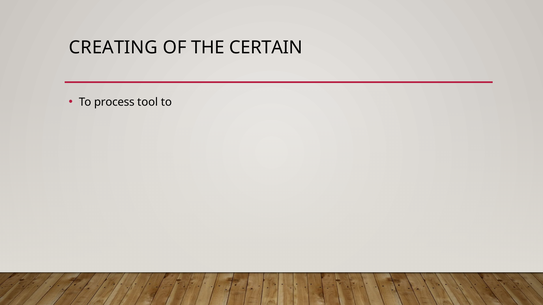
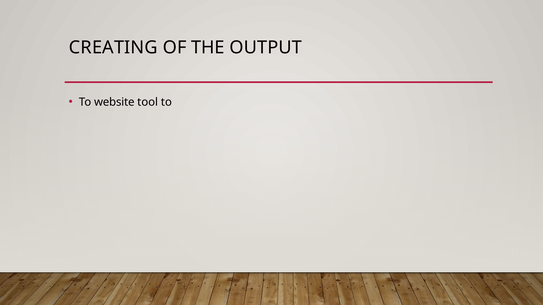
CERTAIN: CERTAIN -> OUTPUT
process: process -> website
